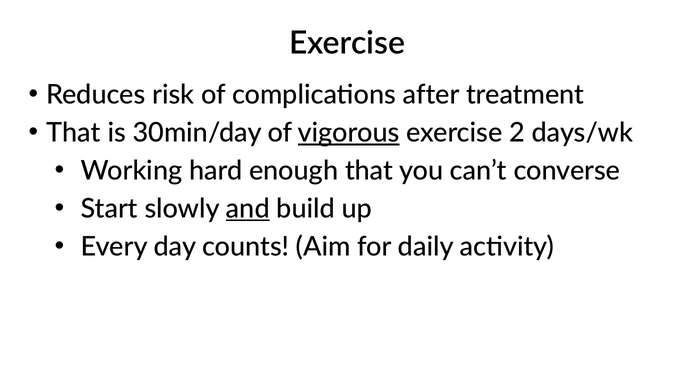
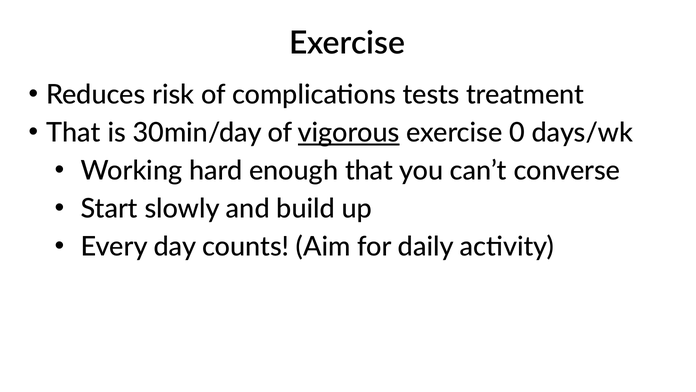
after: after -> tests
2: 2 -> 0
and underline: present -> none
